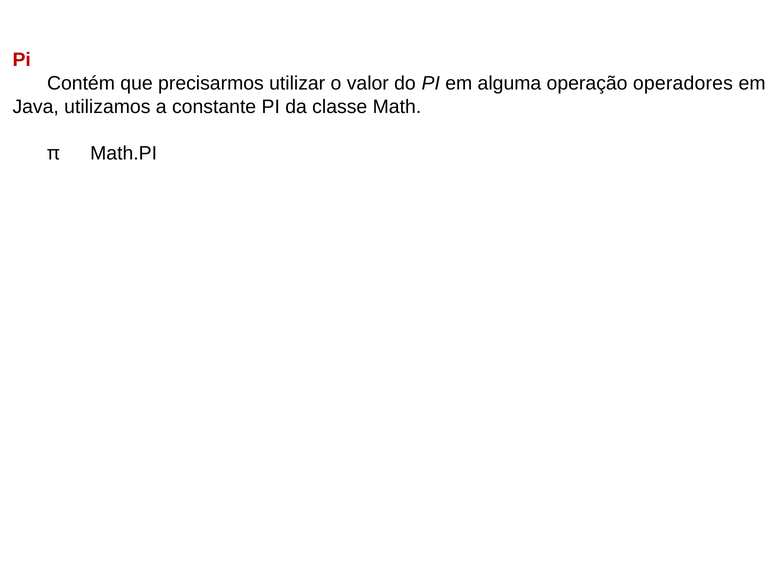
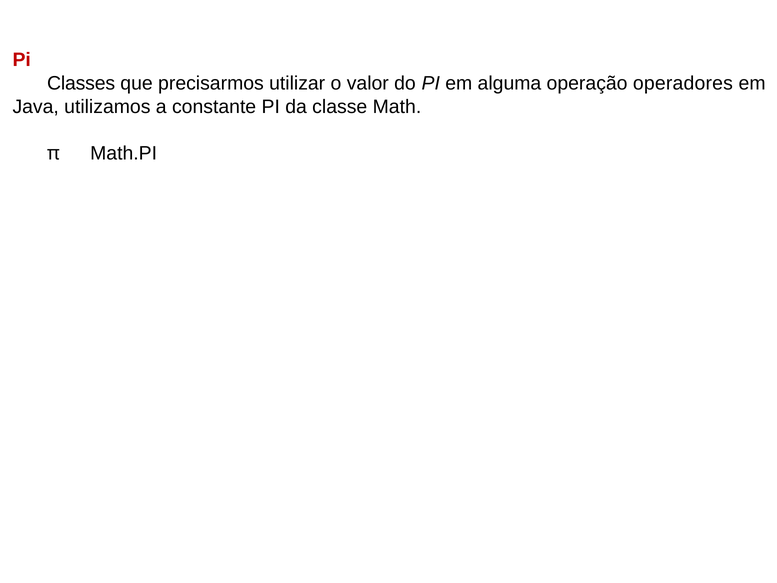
Contém: Contém -> Classes
